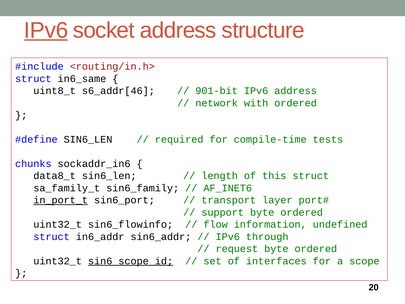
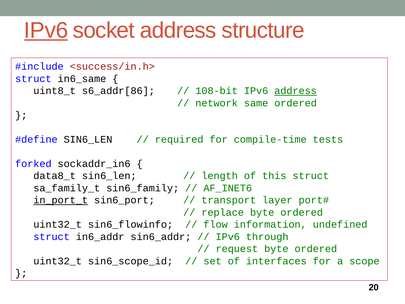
<routing/in.h>: <routing/in.h> -> <success/in.h>
s6_addr[46: s6_addr[46 -> s6_addr[86
901-bit: 901-bit -> 108-bit
address at (296, 91) underline: none -> present
with: with -> same
chunks: chunks -> forked
support: support -> replace
sin6_scope_id underline: present -> none
